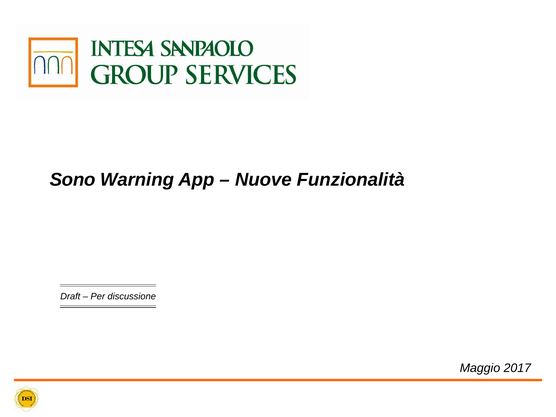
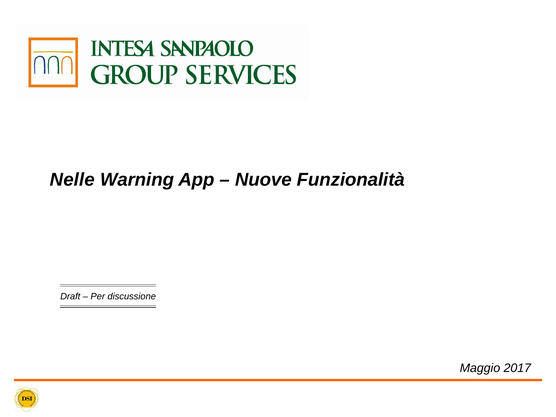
Sono: Sono -> Nelle
